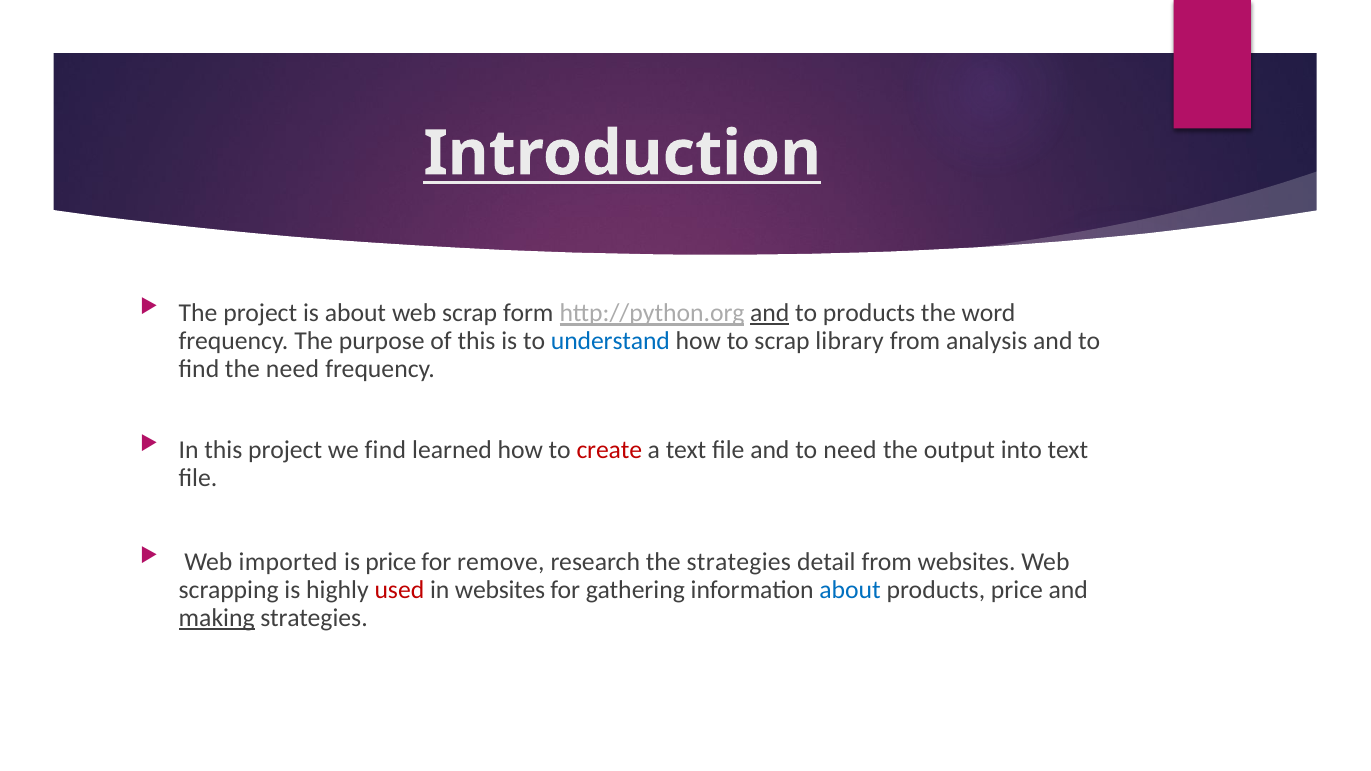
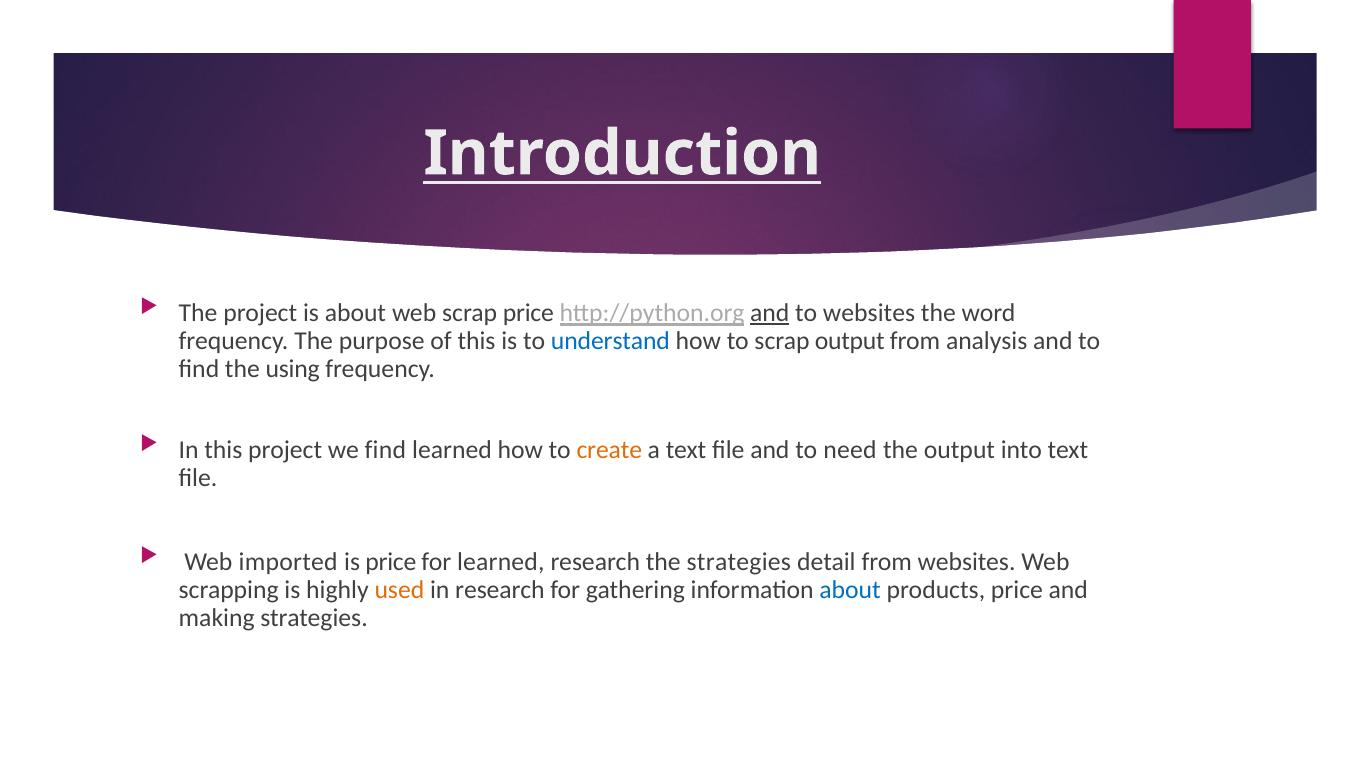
scrap form: form -> price
to products: products -> websites
scrap library: library -> output
the need: need -> using
create colour: red -> orange
for remove: remove -> learned
used colour: red -> orange
in websites: websites -> research
making underline: present -> none
